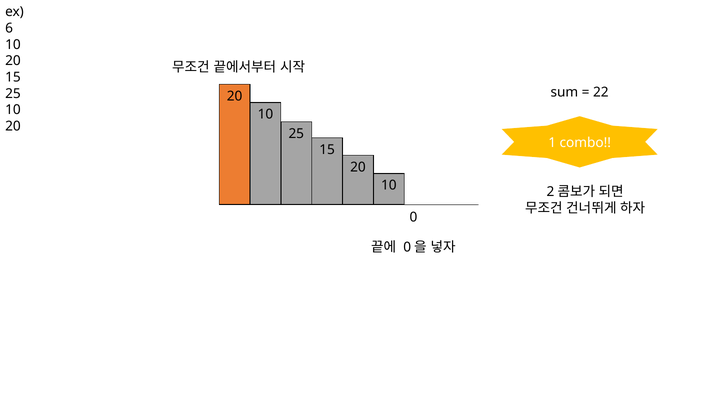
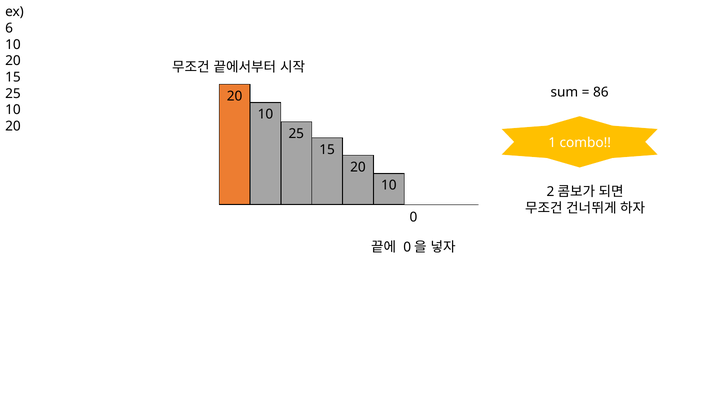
22: 22 -> 86
